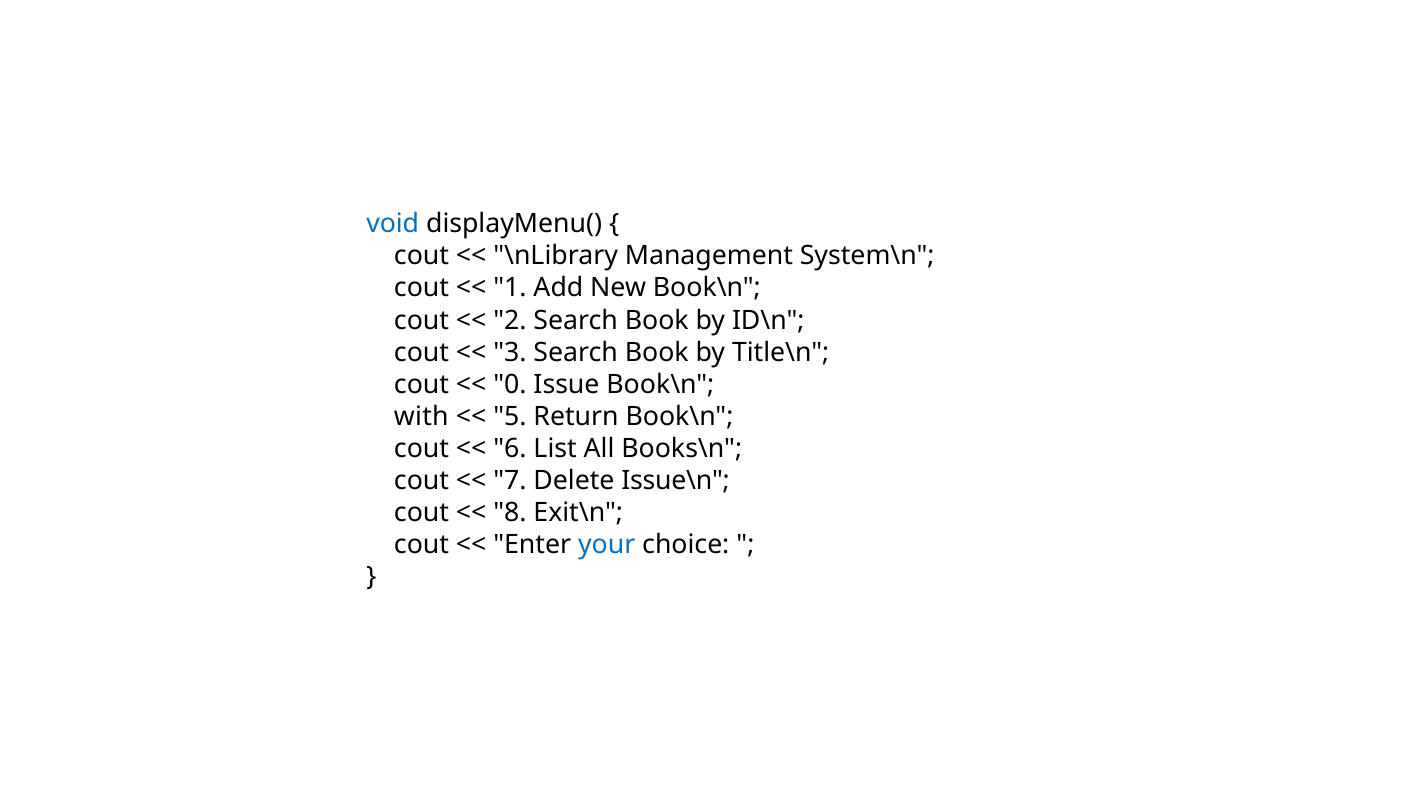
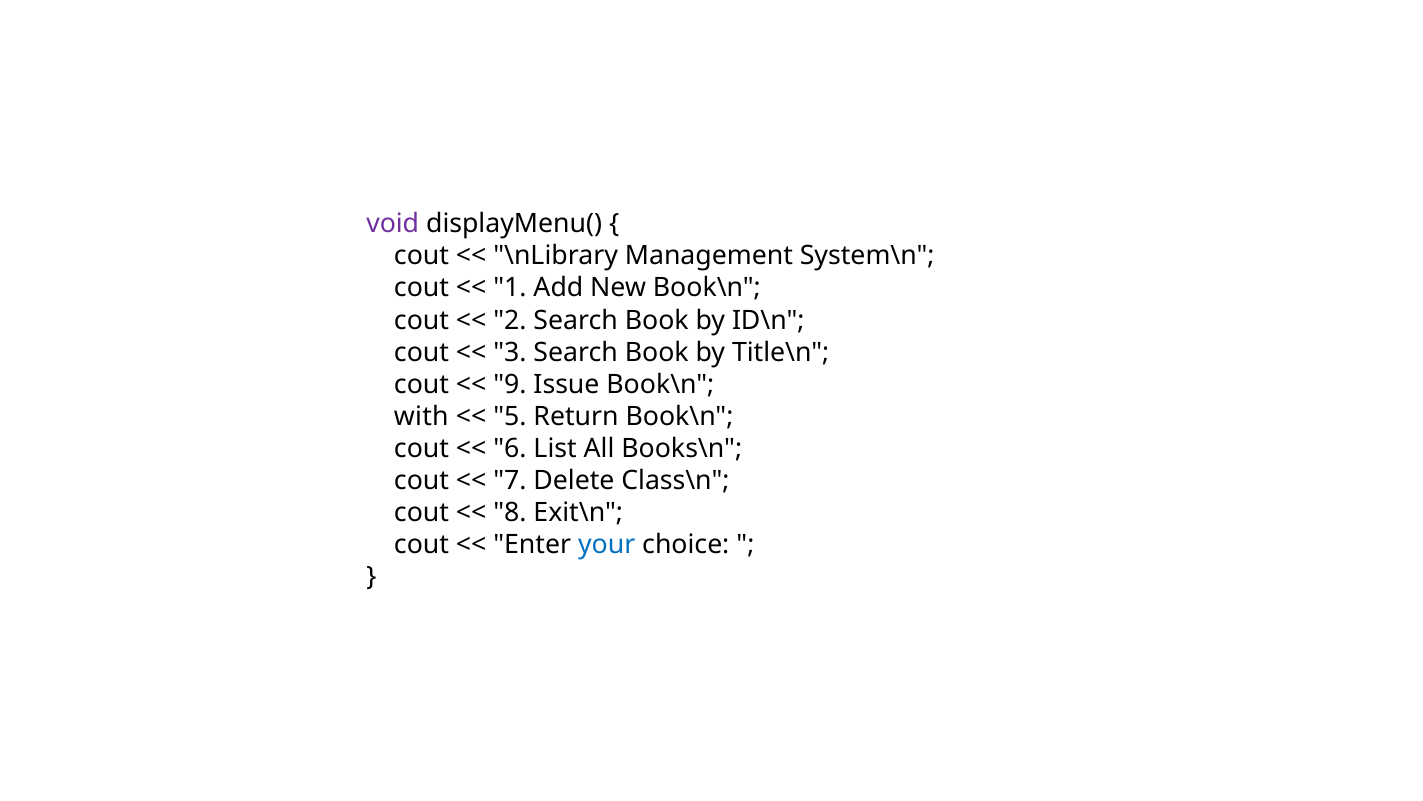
void colour: blue -> purple
0: 0 -> 9
Issue\n: Issue\n -> Class\n
